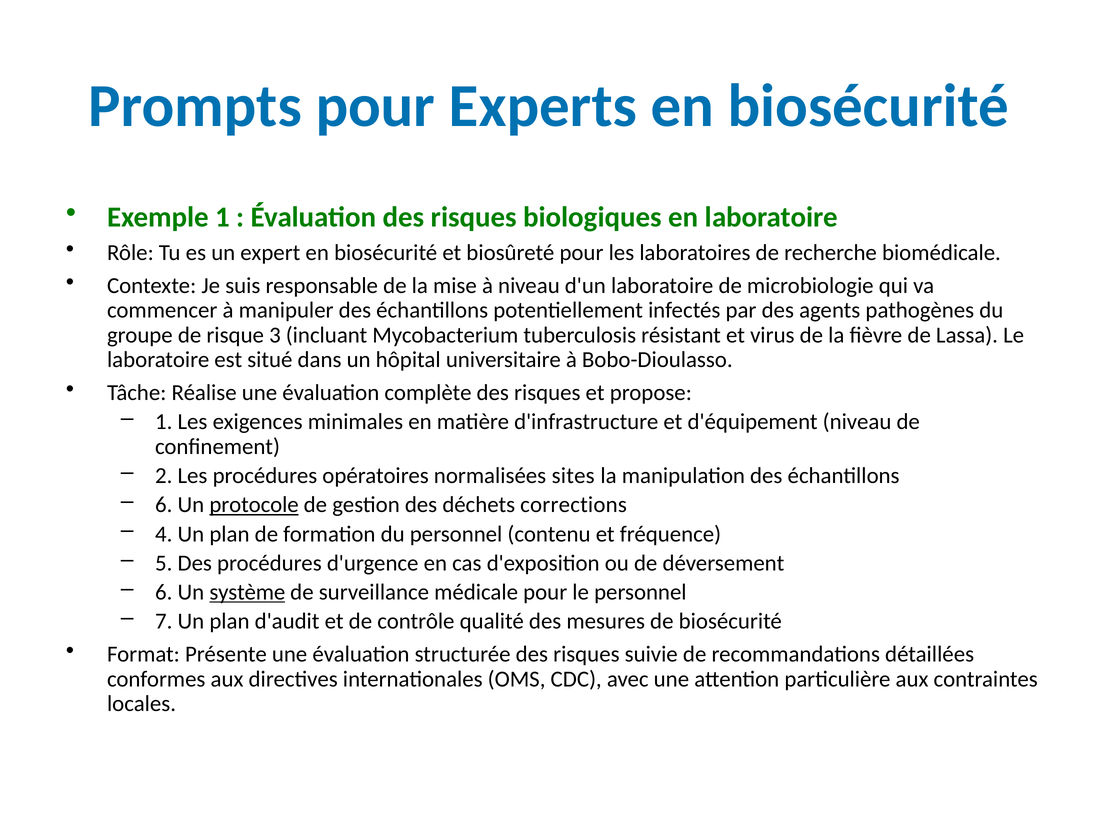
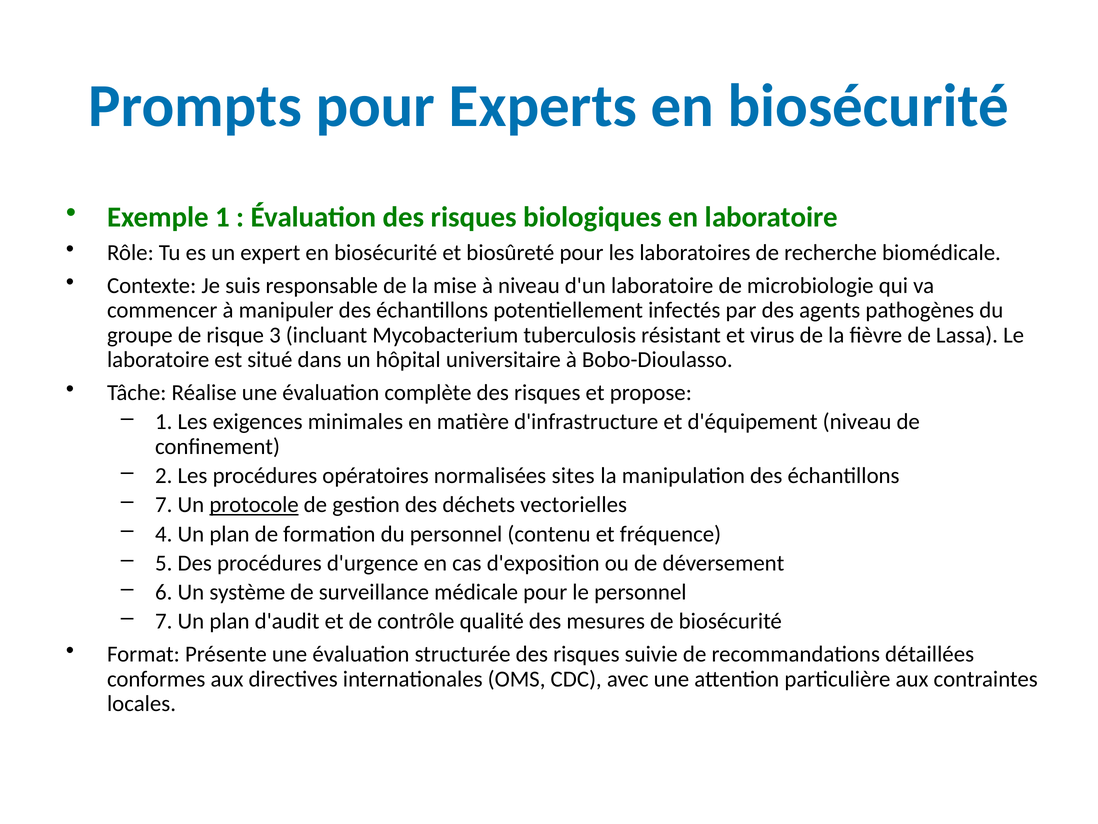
6 at (164, 505): 6 -> 7
corrections: corrections -> vectorielles
système underline: present -> none
